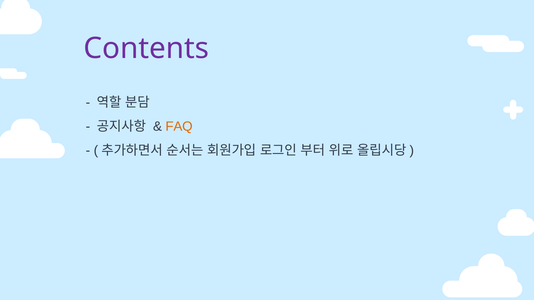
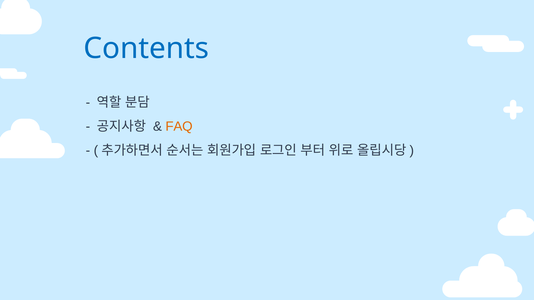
Contents colour: purple -> blue
